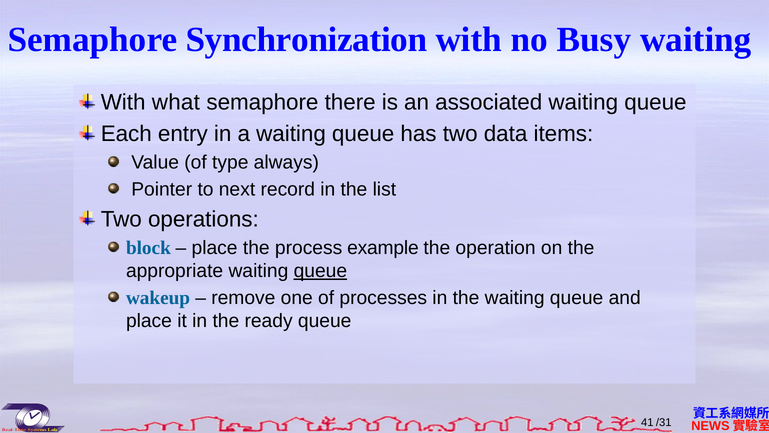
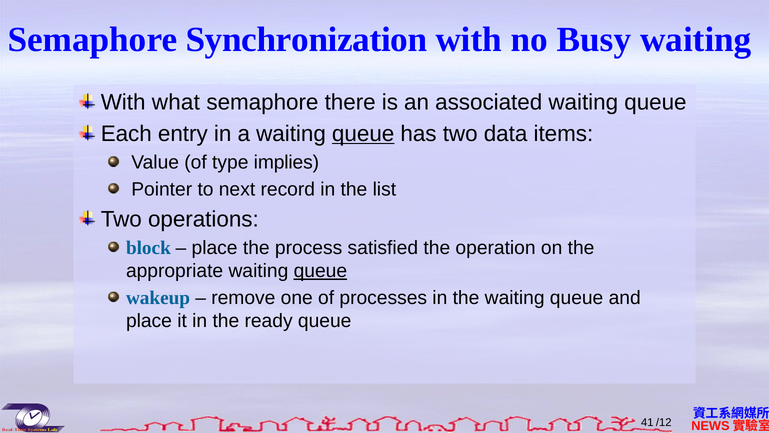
queue at (363, 134) underline: none -> present
always: always -> implies
example: example -> satisfied
/31: /31 -> /12
